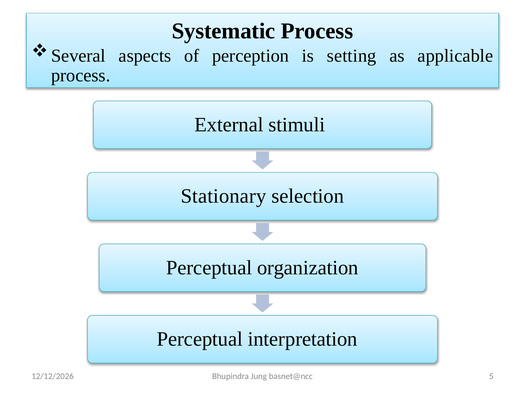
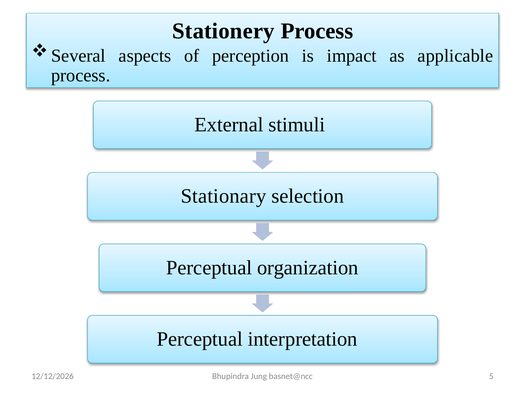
Systematic: Systematic -> Stationery
setting: setting -> impact
